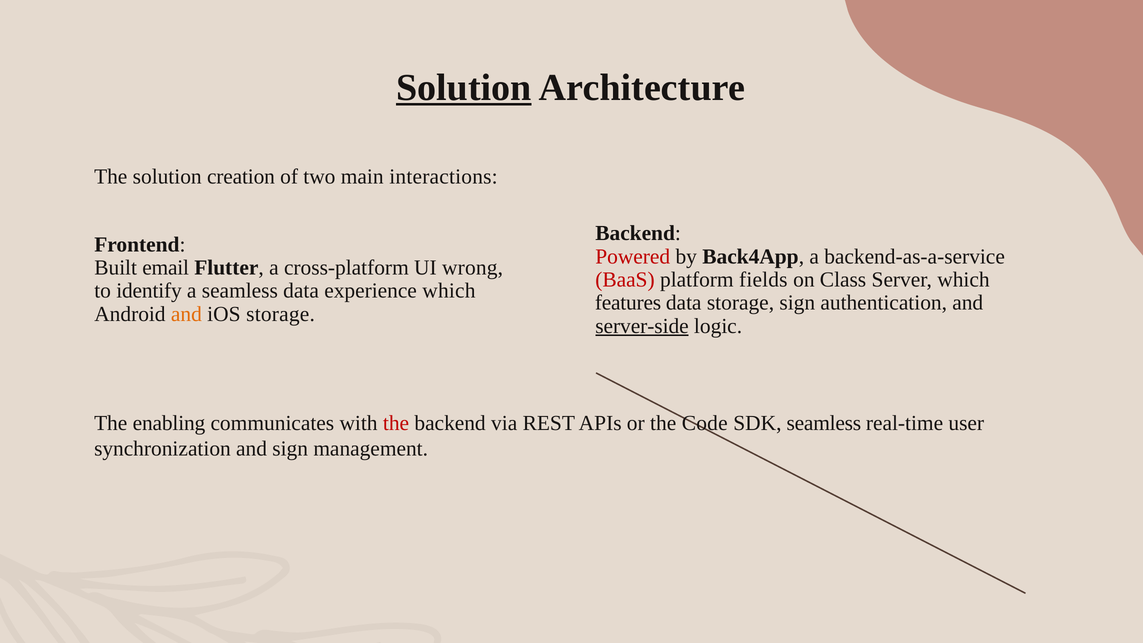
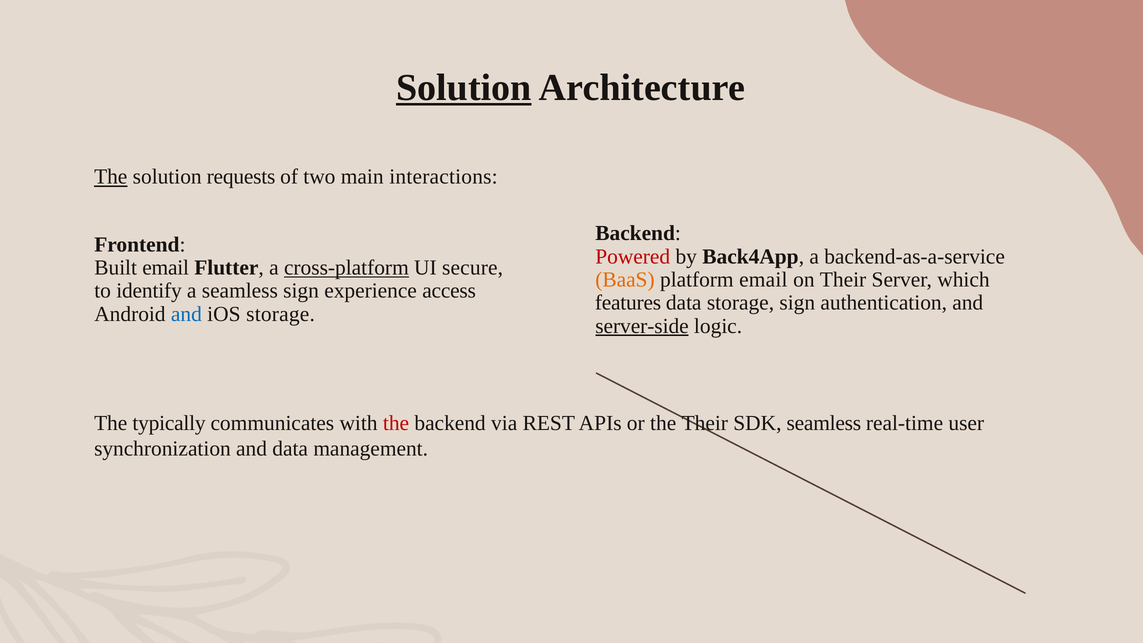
The at (111, 177) underline: none -> present
creation: creation -> requests
cross-platform underline: none -> present
wrong: wrong -> secure
BaaS colour: red -> orange
platform fields: fields -> email
on Class: Class -> Their
seamless data: data -> sign
experience which: which -> access
and at (186, 314) colour: orange -> blue
enabling: enabling -> typically
the Code: Code -> Their
and sign: sign -> data
